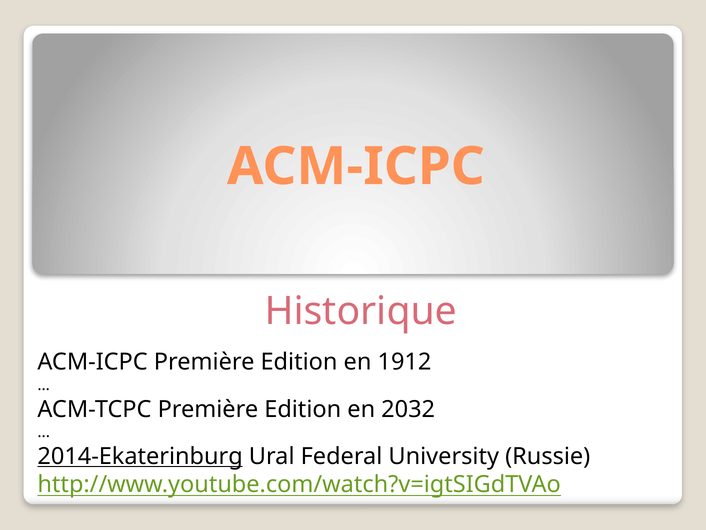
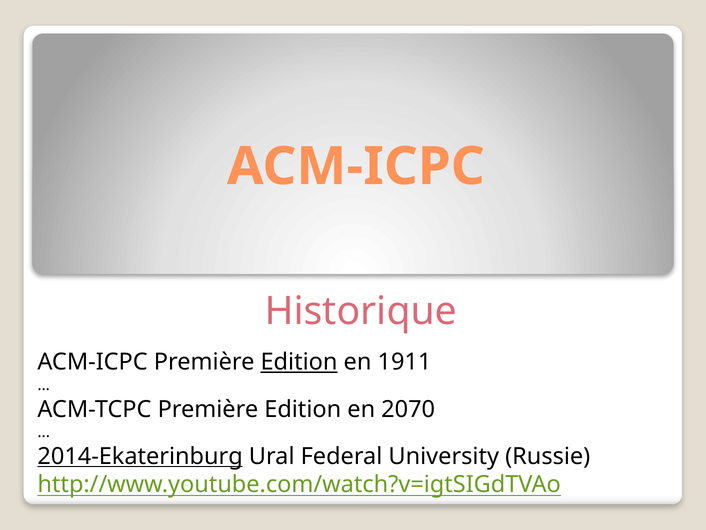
Edition at (299, 362) underline: none -> present
1912: 1912 -> 1911
2032: 2032 -> 2070
